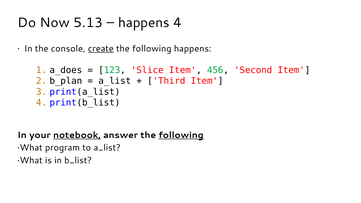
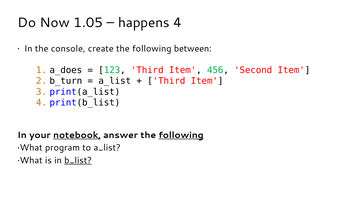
5.13: 5.13 -> 1.05
create underline: present -> none
following happens: happens -> between
123 Slice: Slice -> Third
b_plan: b_plan -> b_turn
b_list underline: none -> present
